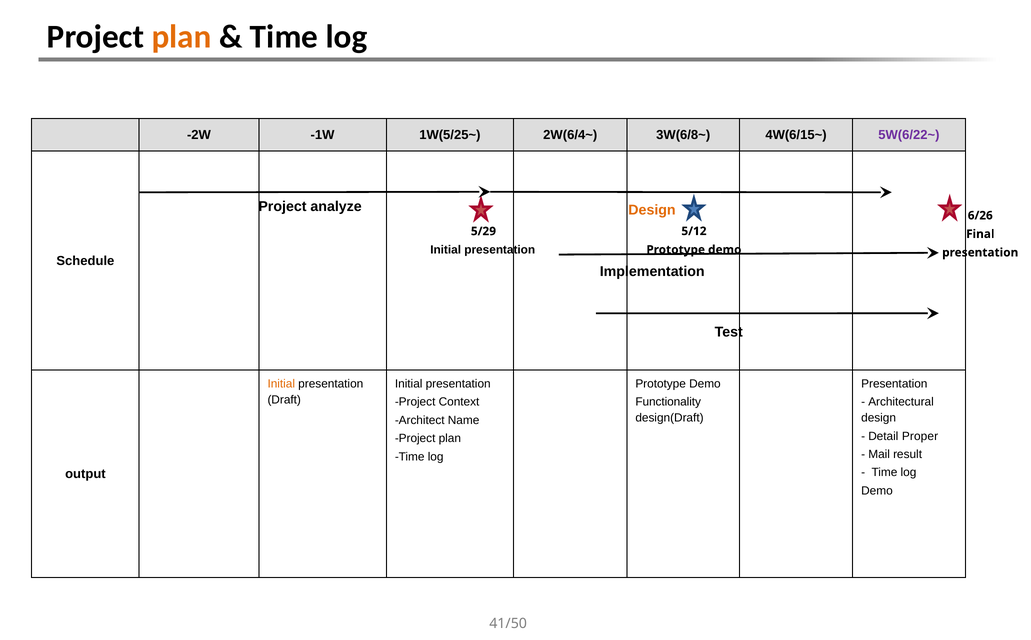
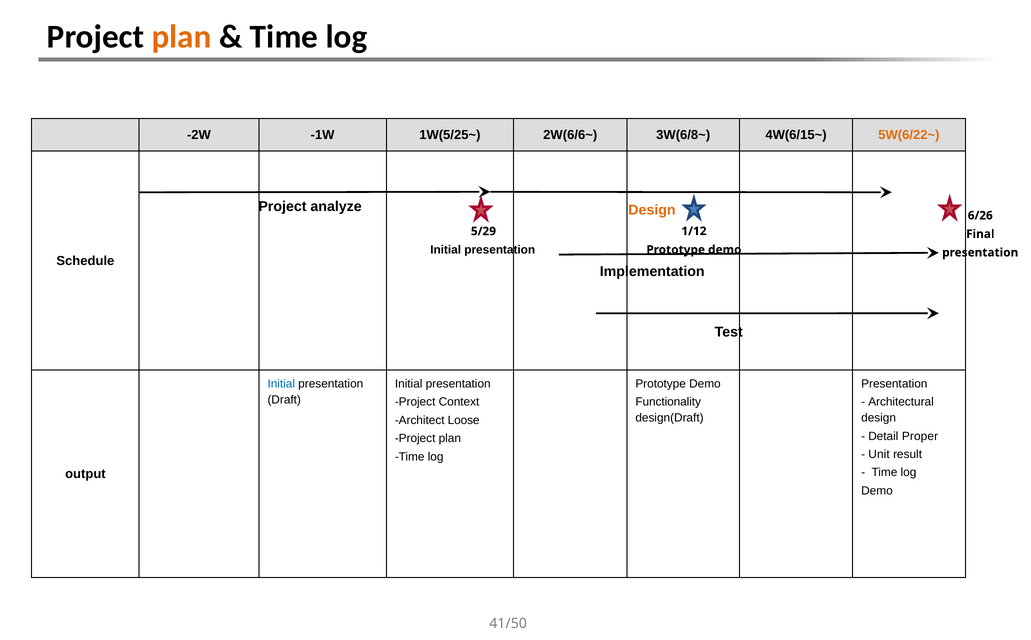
2W(6/4~: 2W(6/4~ -> 2W(6/6~
5W(6/22~ colour: purple -> orange
5/12: 5/12 -> 1/12
Initial at (281, 384) colour: orange -> blue
Name: Name -> Loose
Mail: Mail -> Unit
